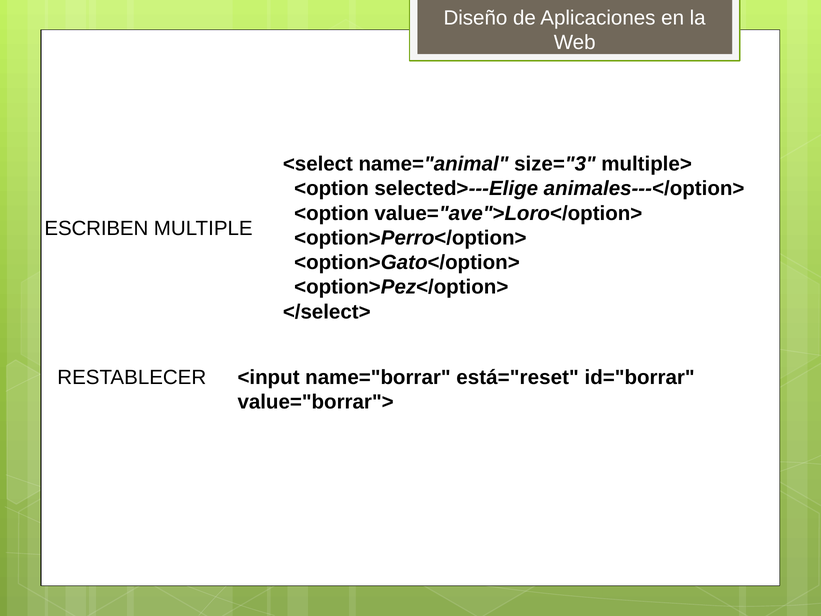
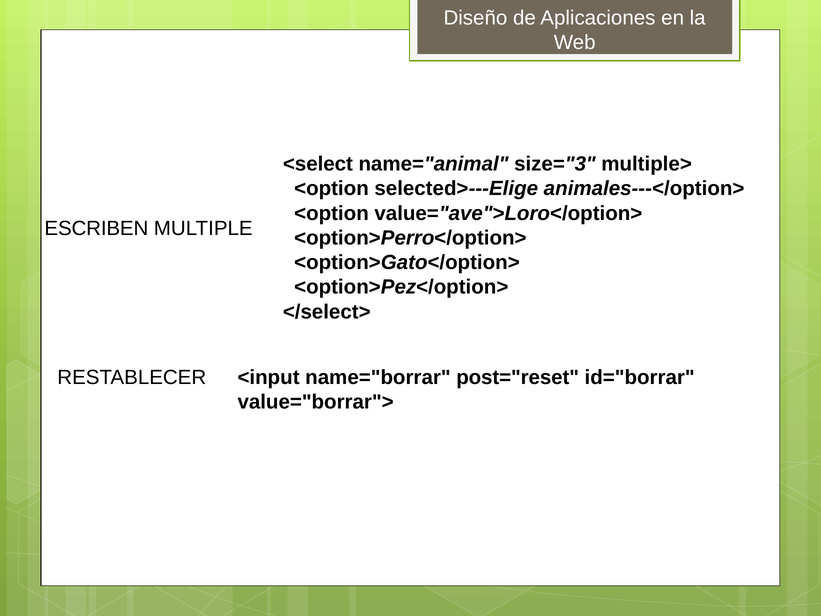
está="reset: está="reset -> post="reset
